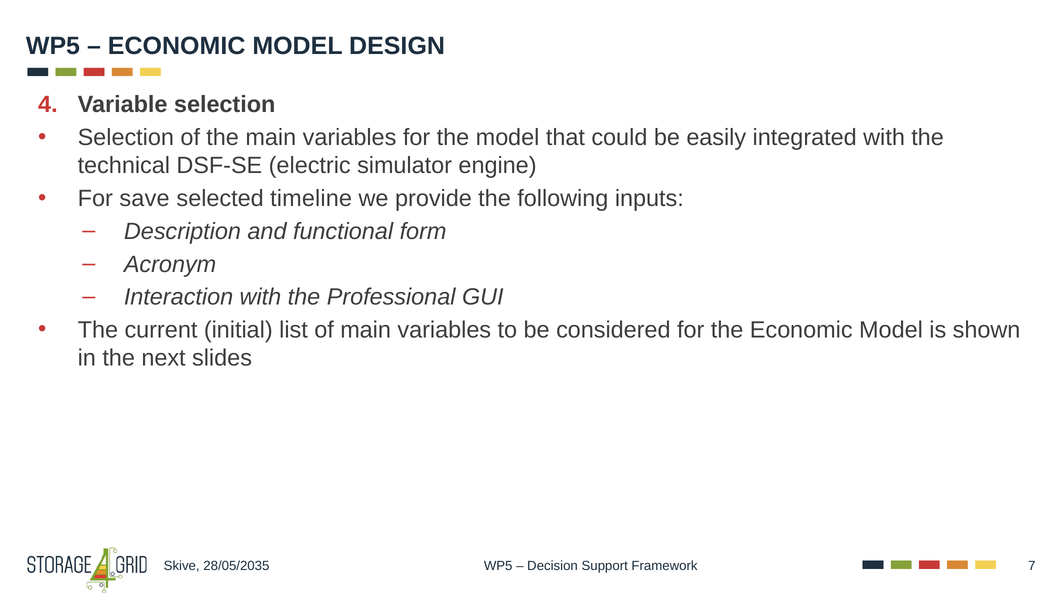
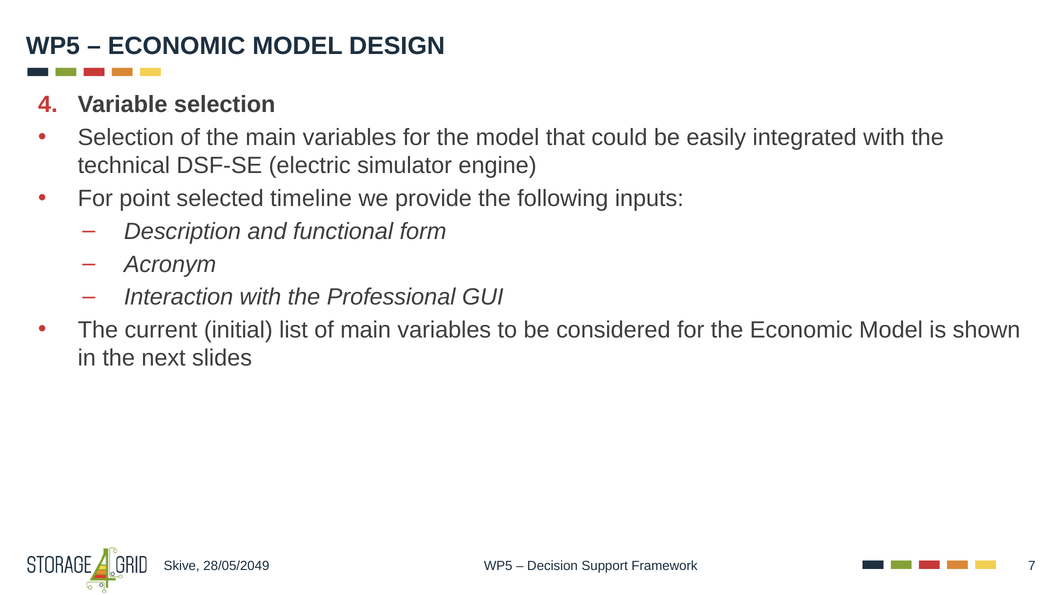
save: save -> point
28/05/2035: 28/05/2035 -> 28/05/2049
